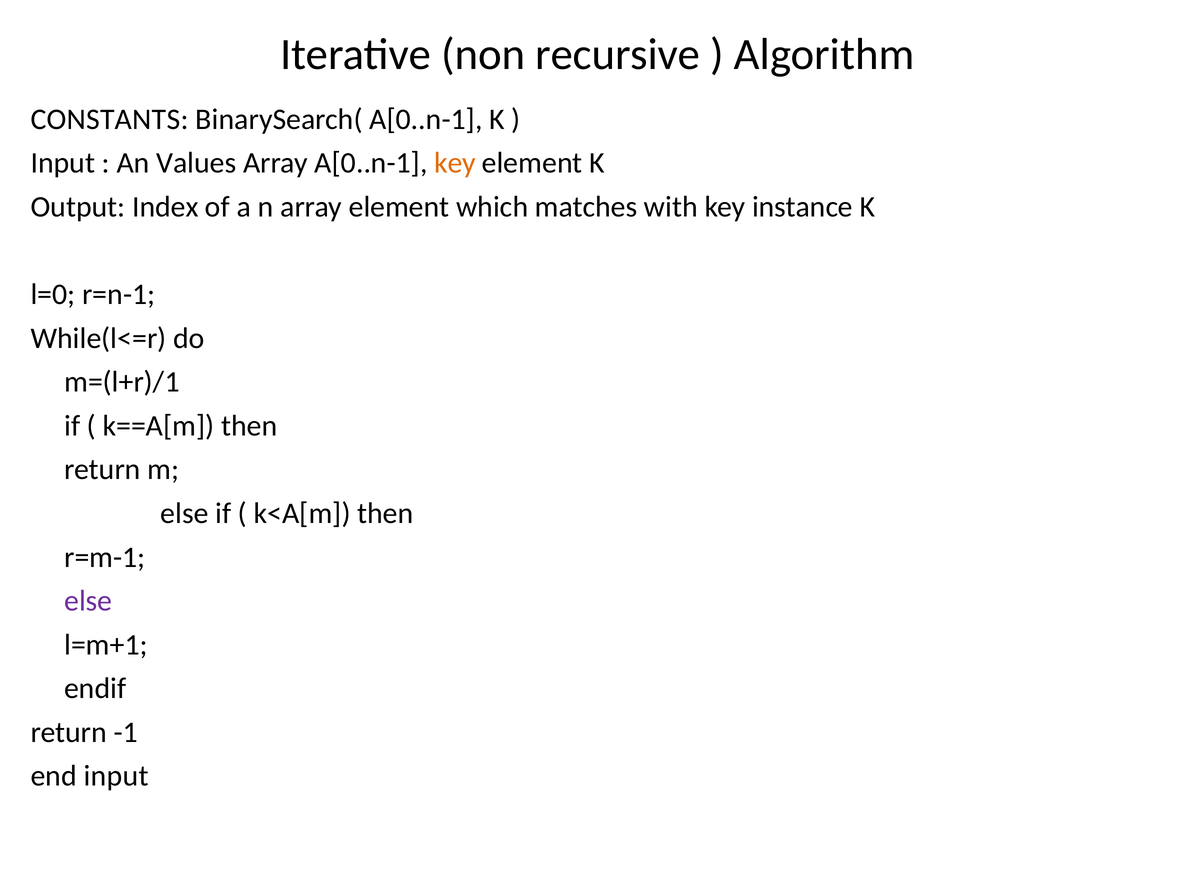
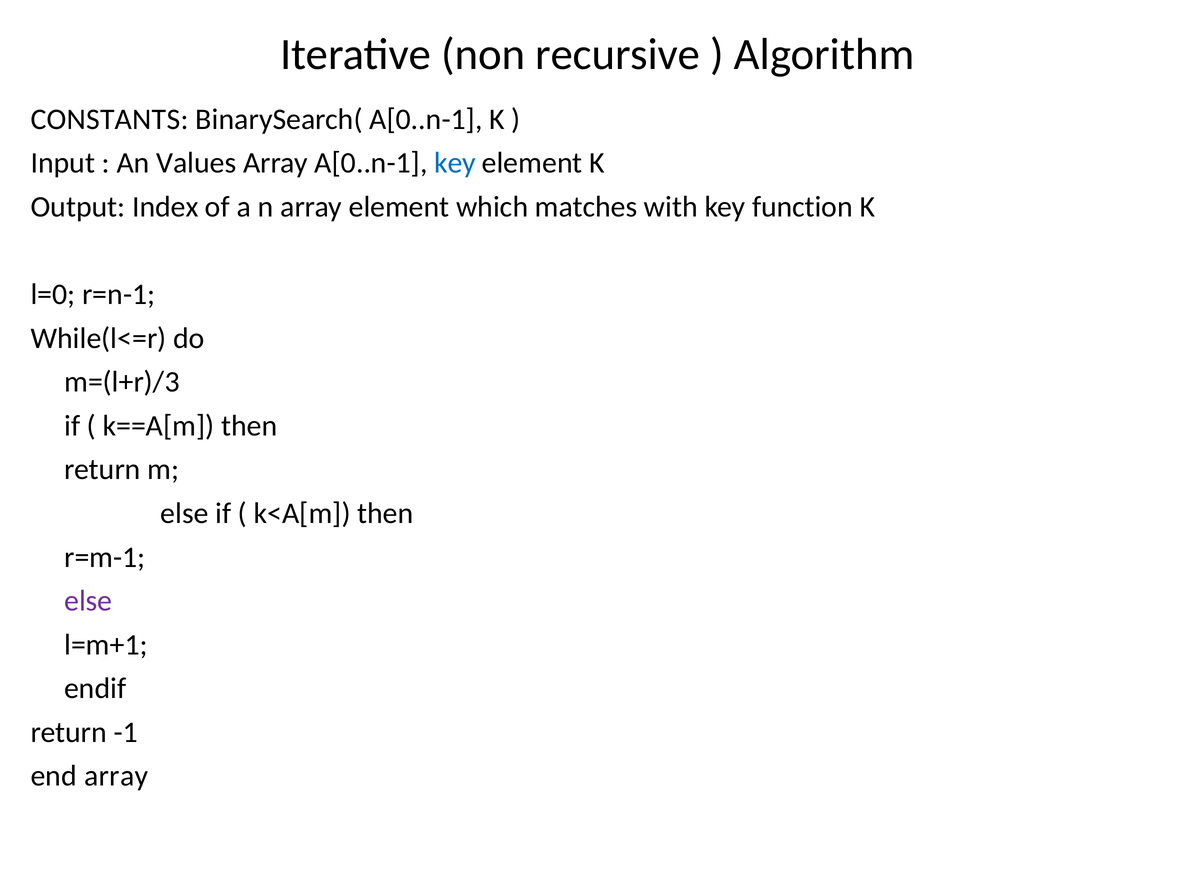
key at (455, 163) colour: orange -> blue
instance: instance -> function
m=(l+r)/1: m=(l+r)/1 -> m=(l+r)/3
end input: input -> array
